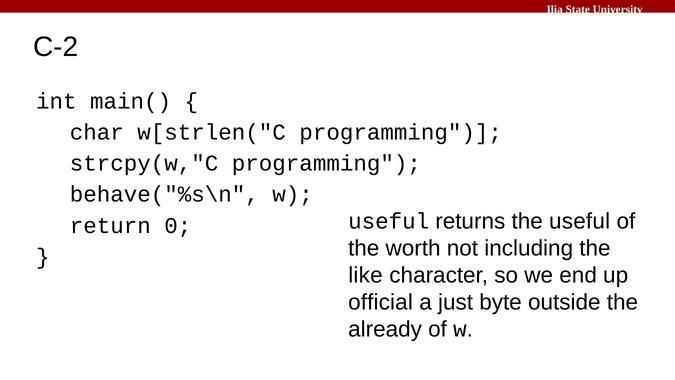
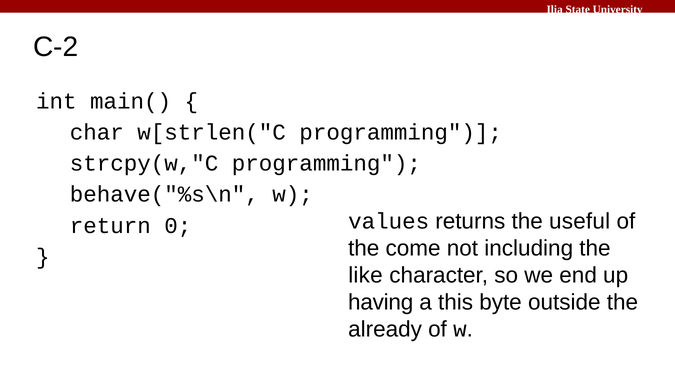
useful at (389, 221): useful -> values
worth: worth -> come
official: official -> having
just: just -> this
